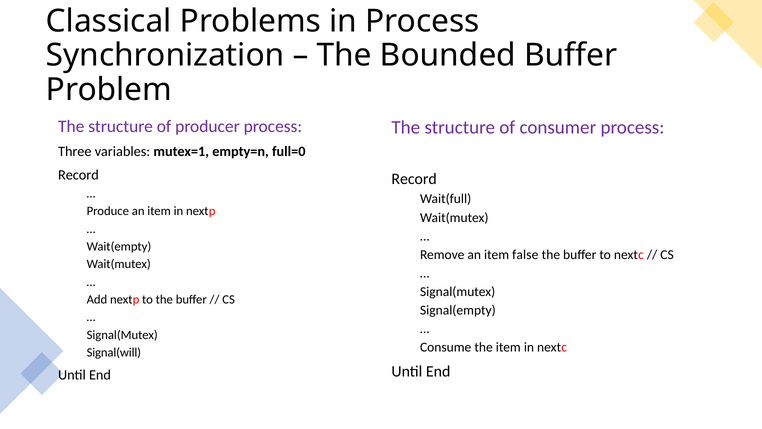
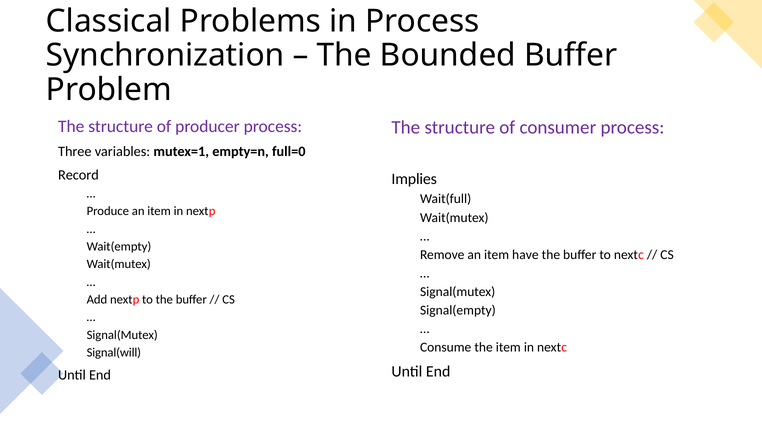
Record at (414, 179): Record -> Implies
false: false -> have
